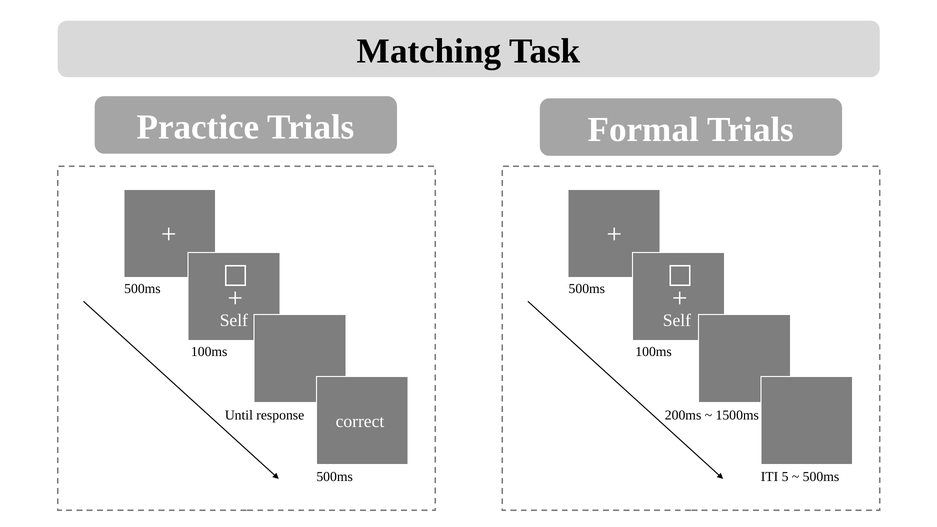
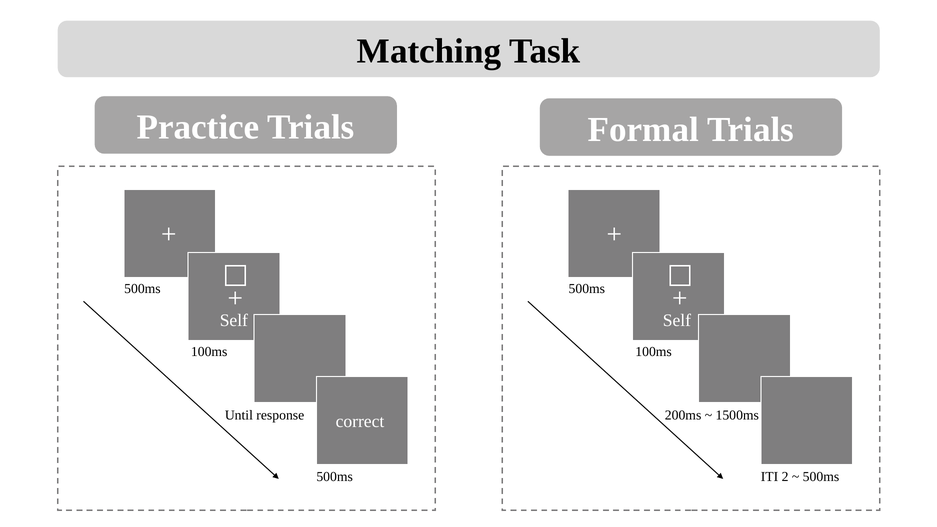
5: 5 -> 2
